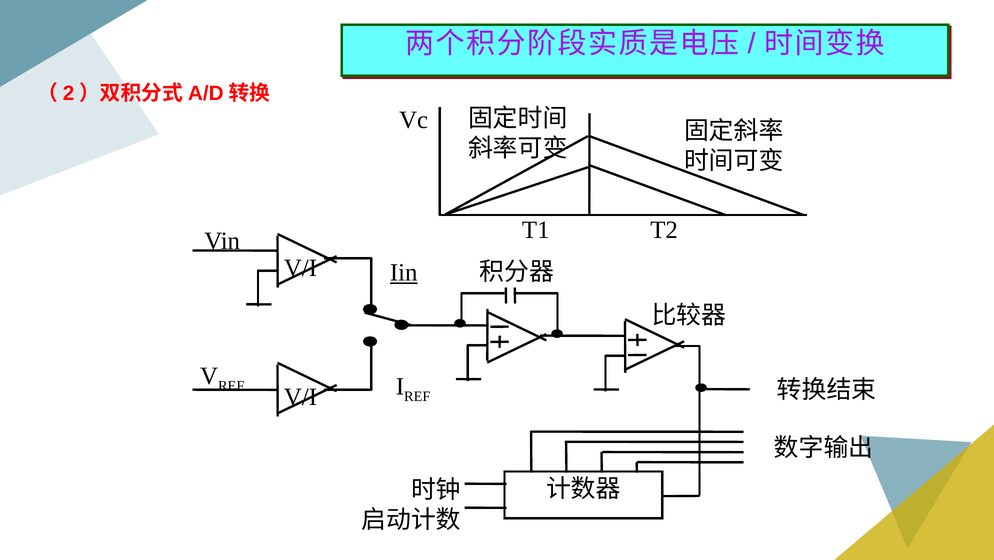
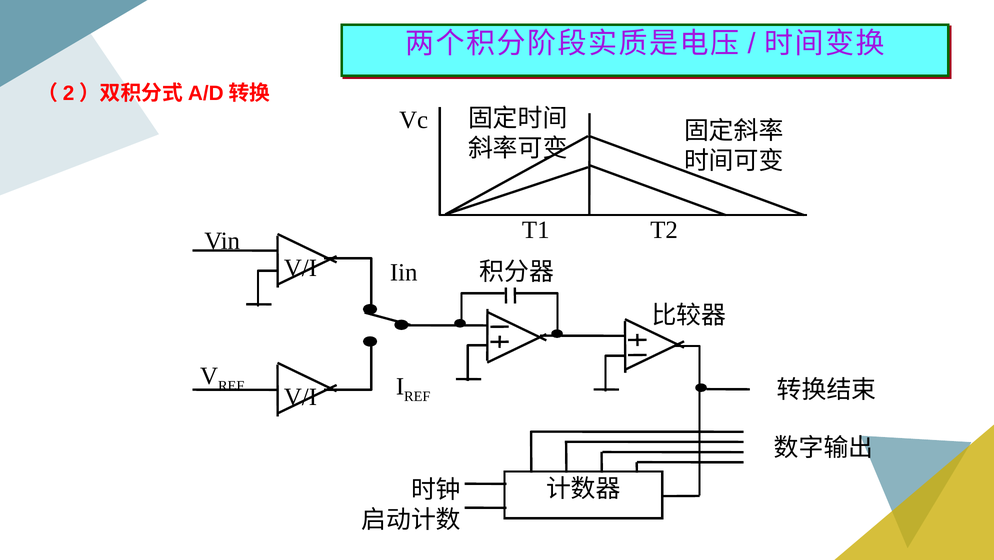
Iin underline: present -> none
